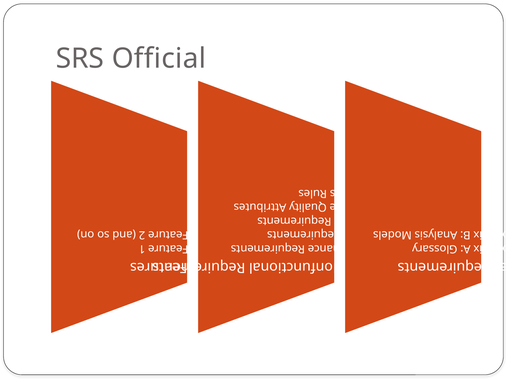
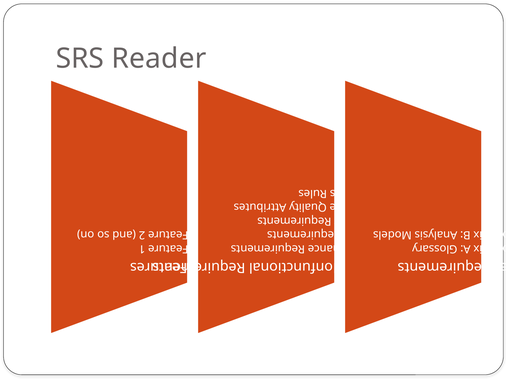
Official: Official -> Reader
